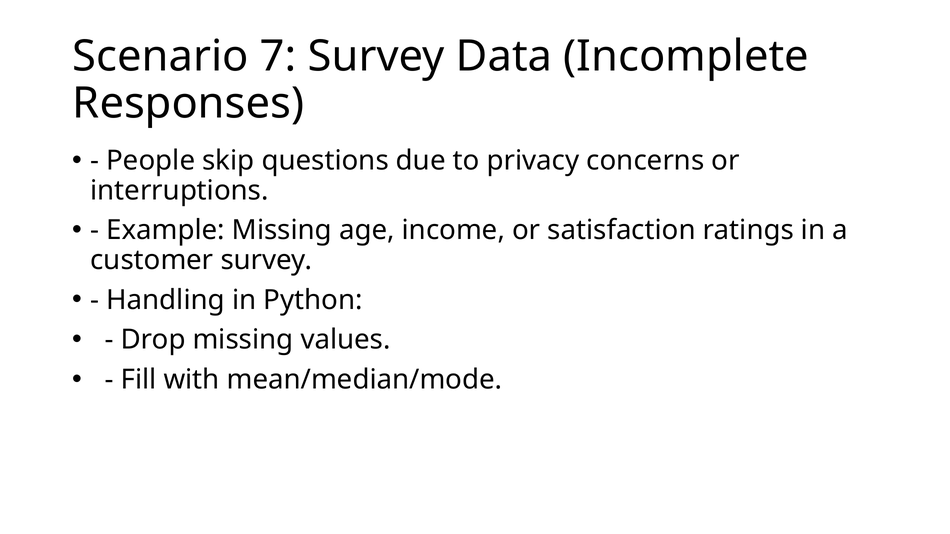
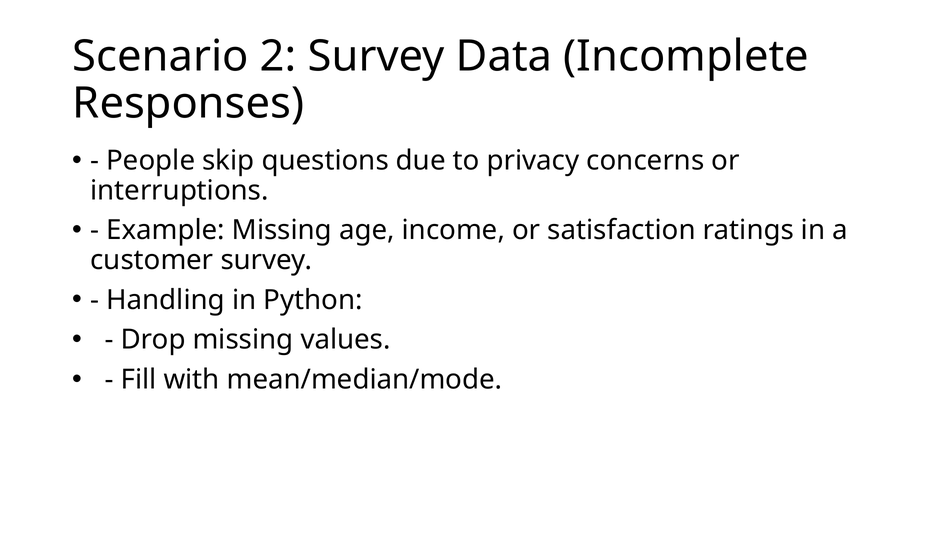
7: 7 -> 2
